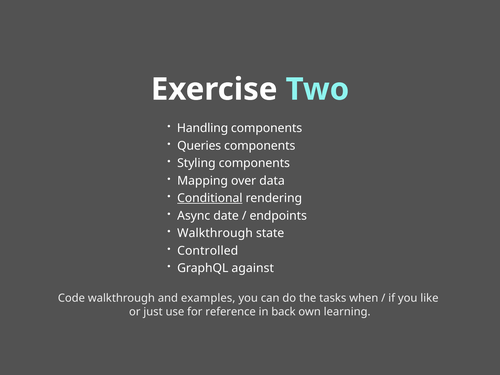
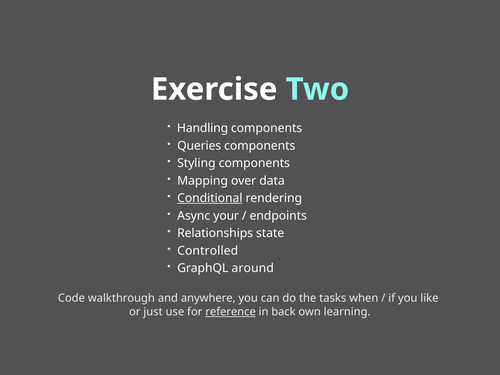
date: date -> your
Walkthrough at (215, 233): Walkthrough -> Relationships
against: against -> around
examples: examples -> anywhere
reference underline: none -> present
